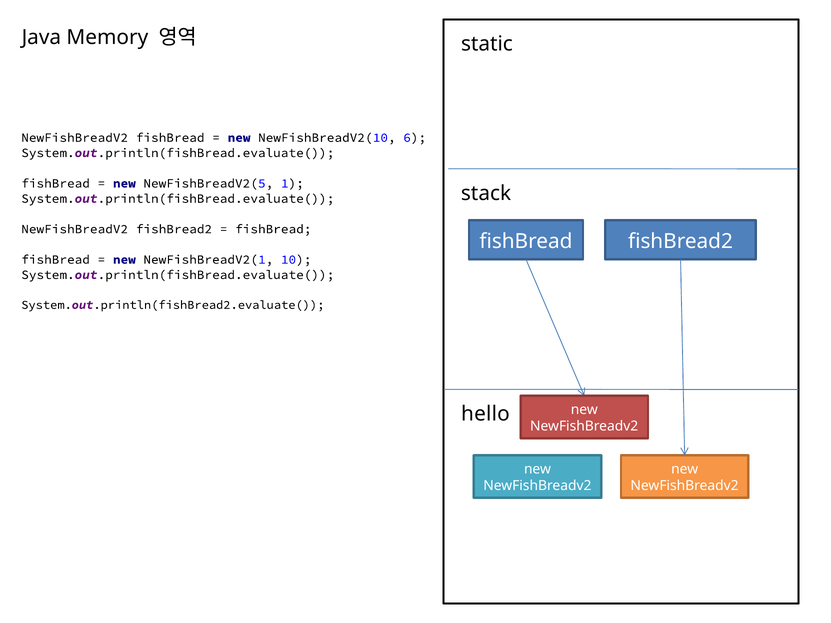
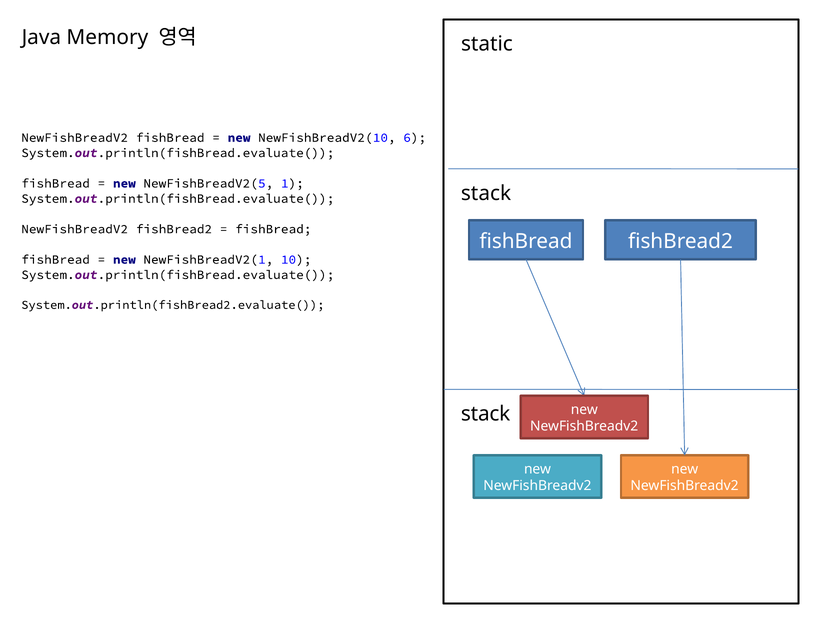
hello at (485, 414): hello -> stack
